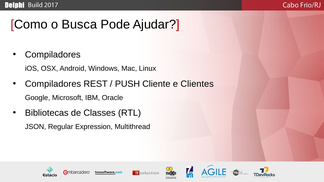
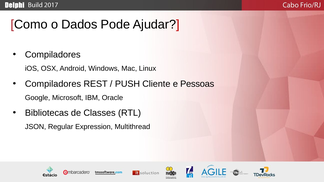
Busca: Busca -> Dados
Clientes: Clientes -> Pessoas
